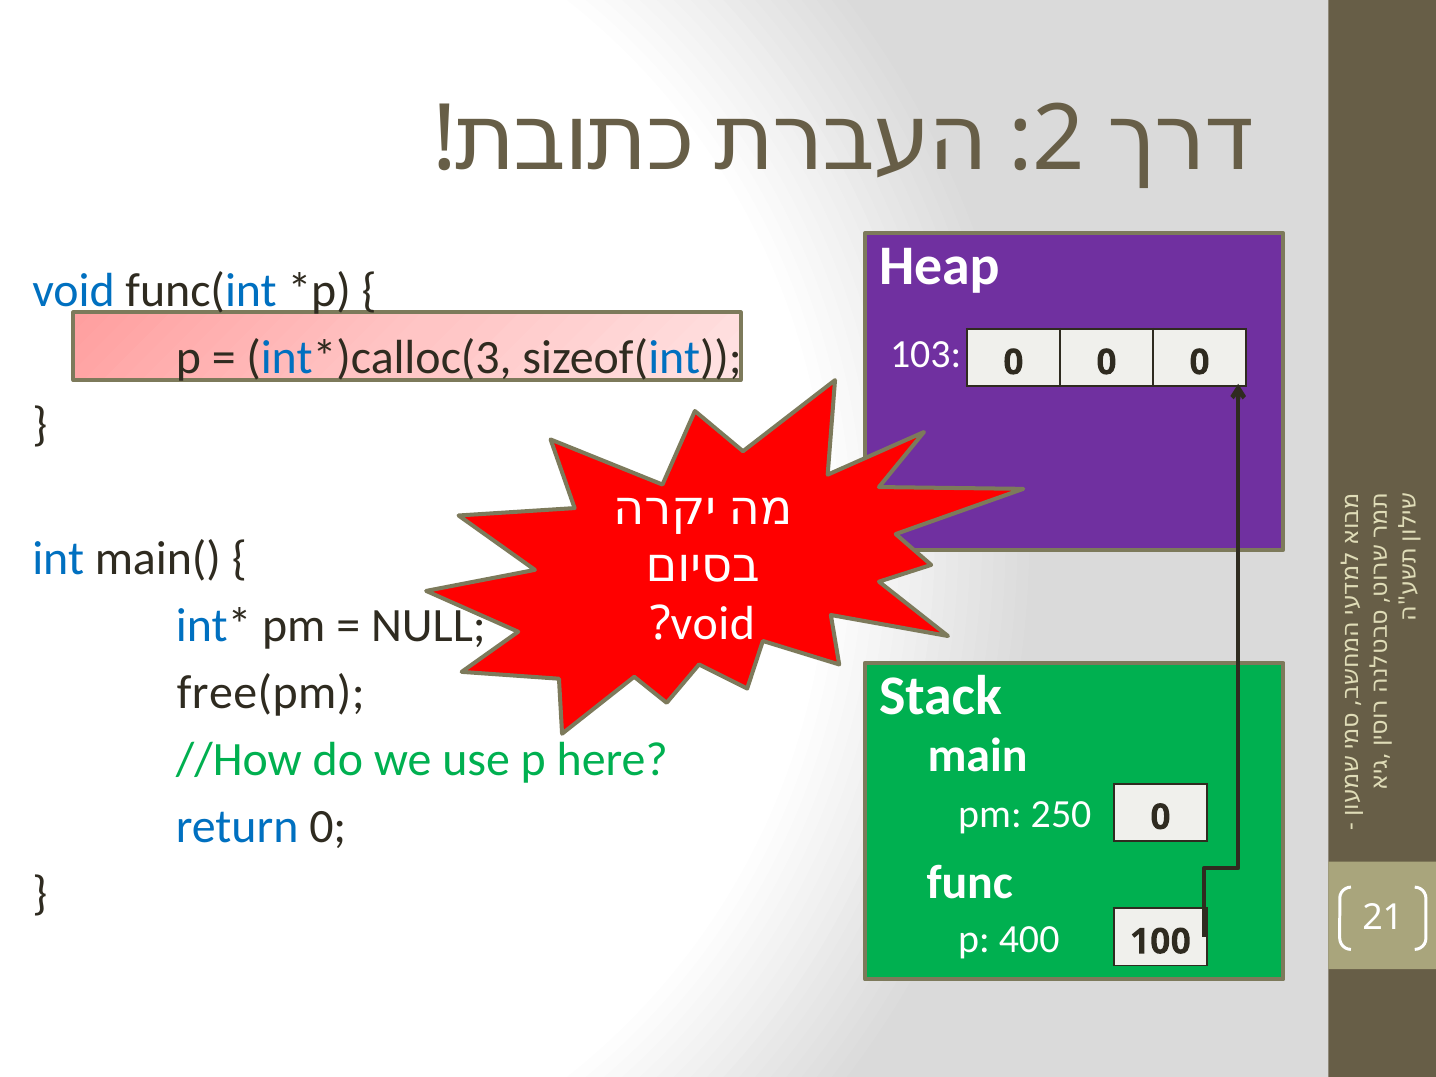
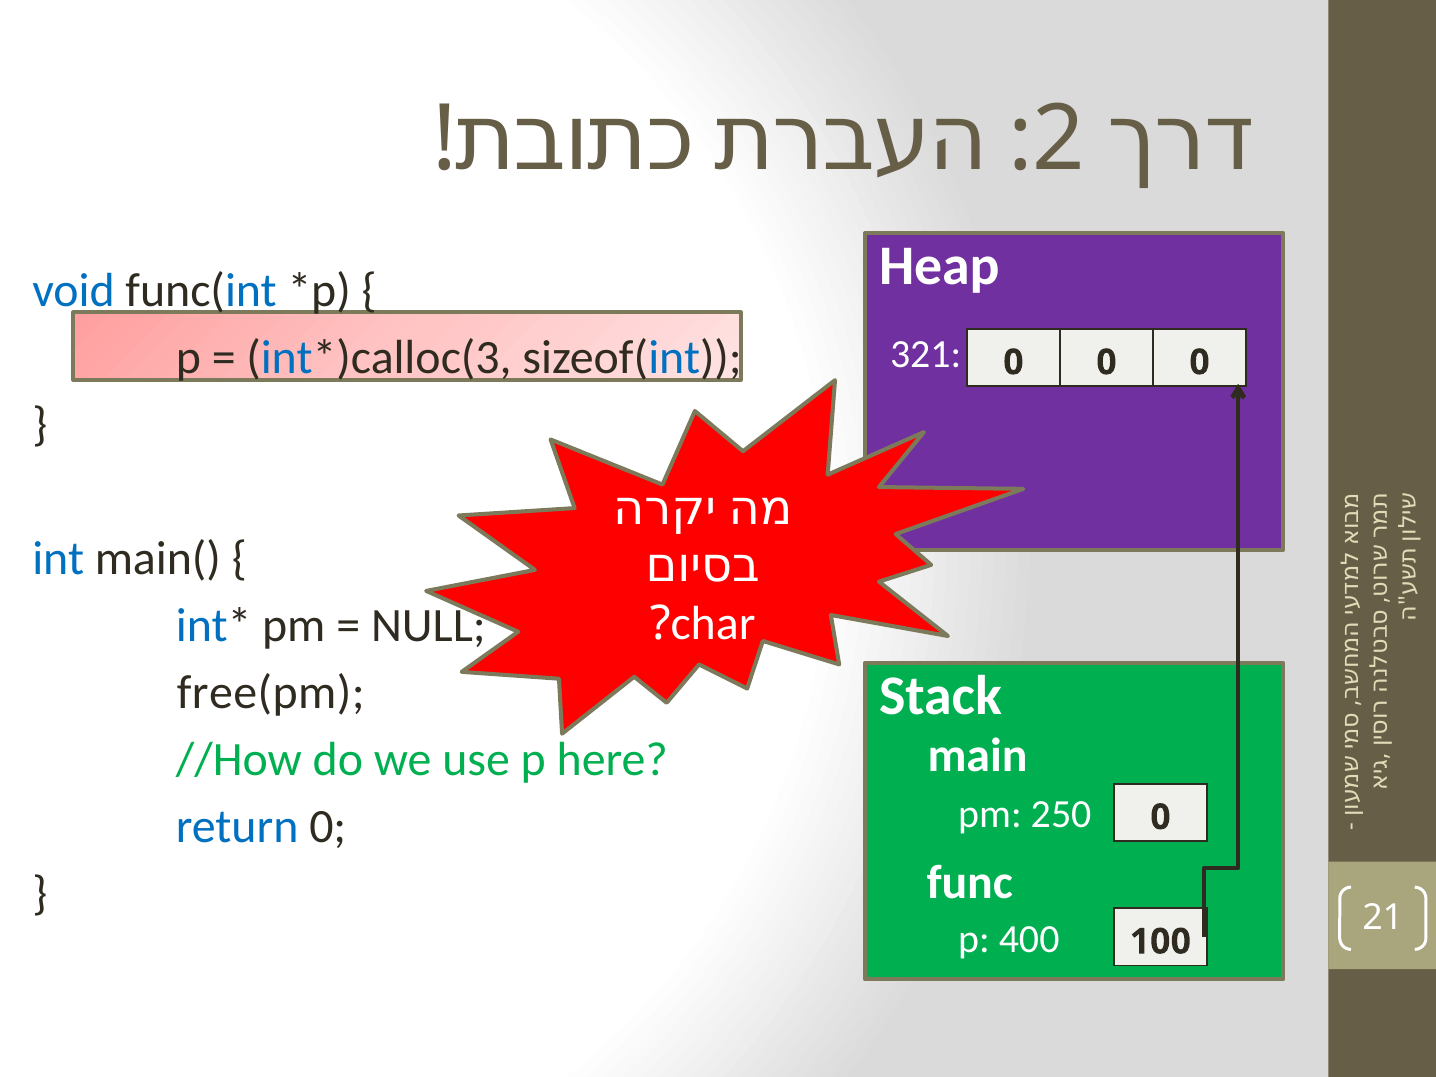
103: 103 -> 321
void at (713, 624): void -> char
